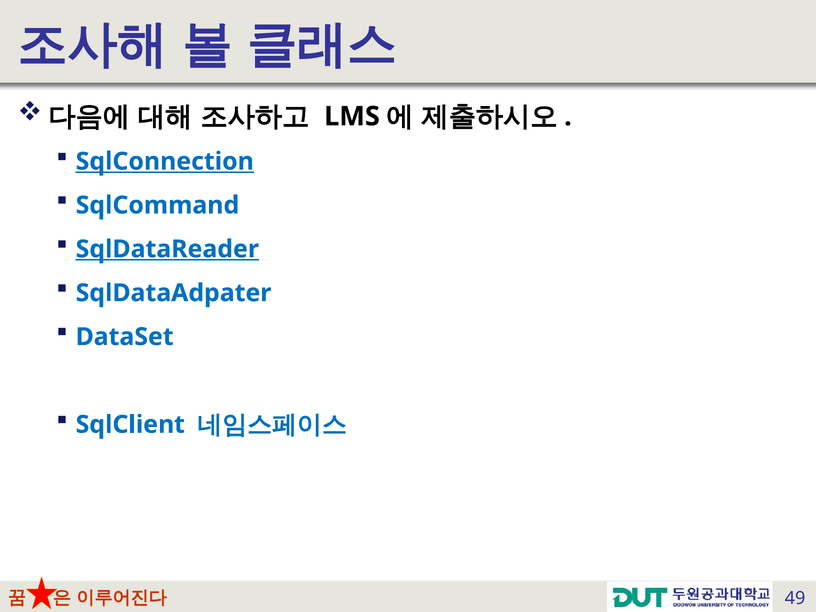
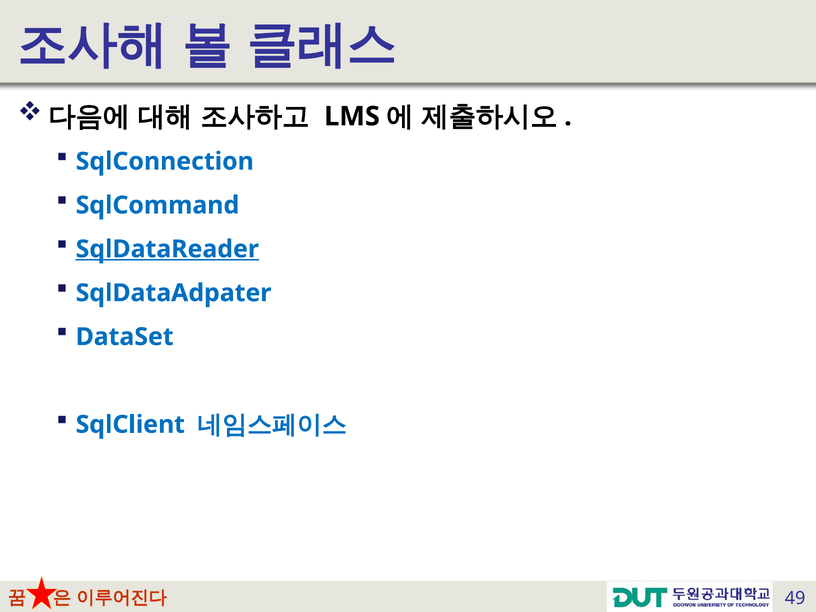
SqlConnection underline: present -> none
